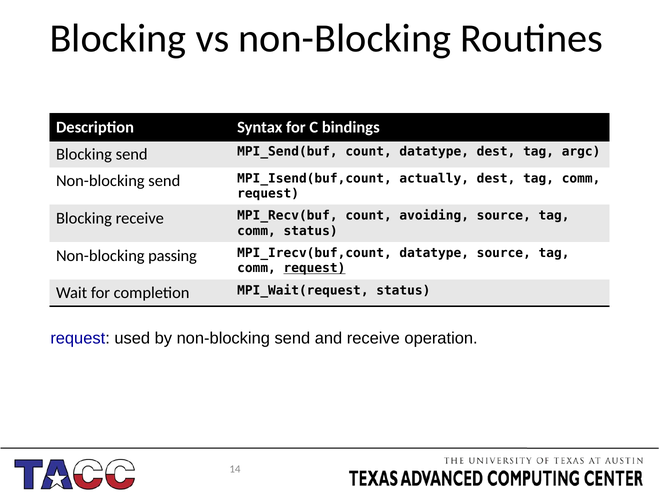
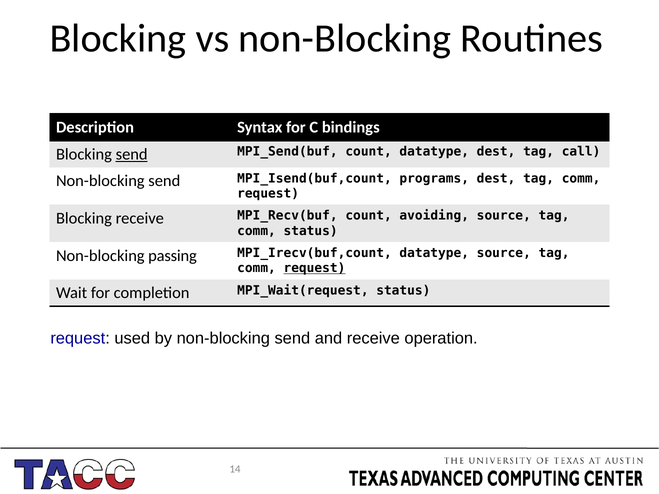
send at (132, 154) underline: none -> present
argc: argc -> call
actually: actually -> programs
